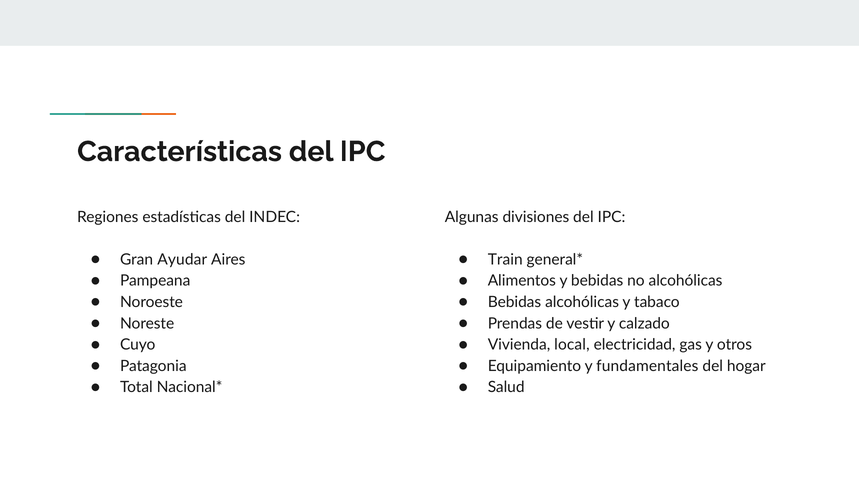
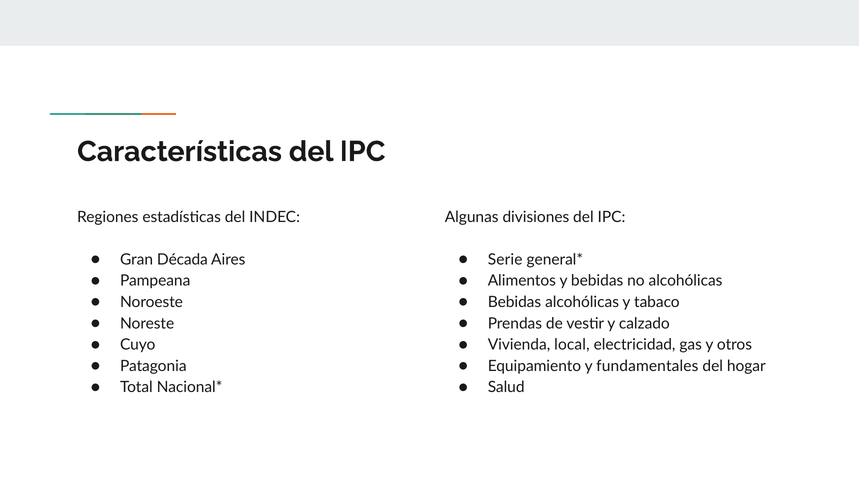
Ayudar: Ayudar -> Década
Train: Train -> Serie
